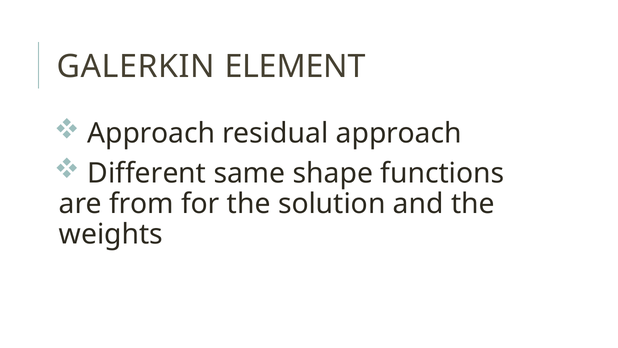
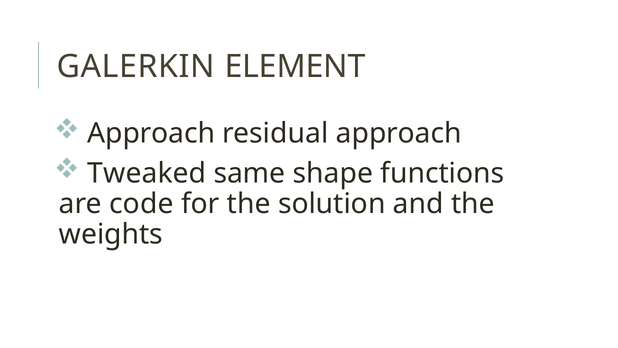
Different: Different -> Tweaked
from: from -> code
